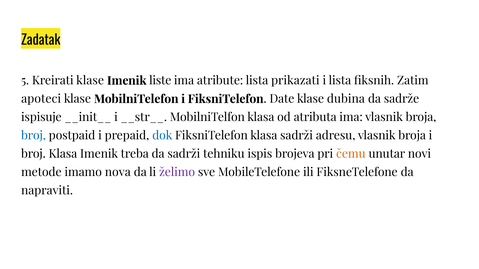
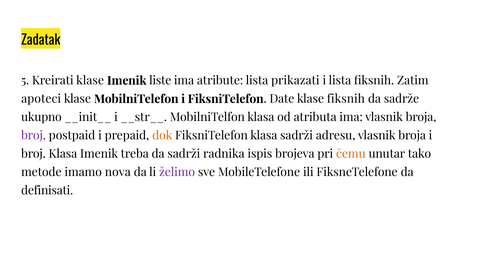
klase dubina: dubina -> fiksnih
ispisuje: ispisuje -> ukupno
broj at (33, 136) colour: blue -> purple
dok colour: blue -> orange
tehniku: tehniku -> radnika
novi: novi -> tako
napraviti: napraviti -> definisati
